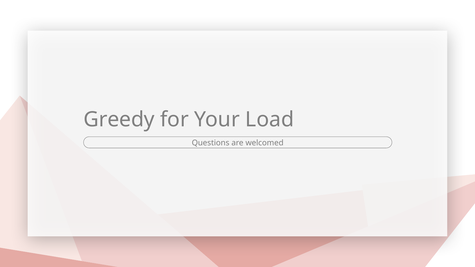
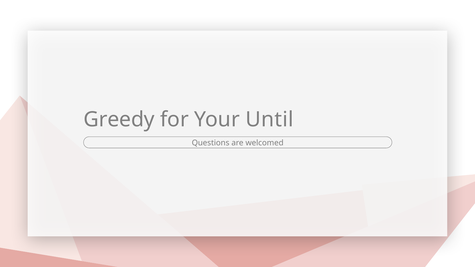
Load: Load -> Until
